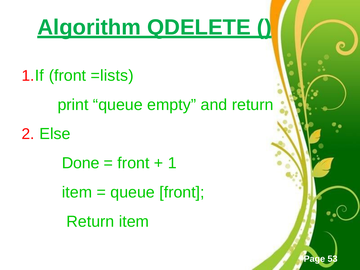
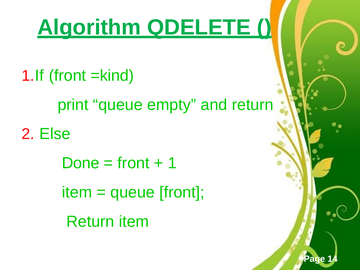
=lists: =lists -> =kind
53: 53 -> 14
